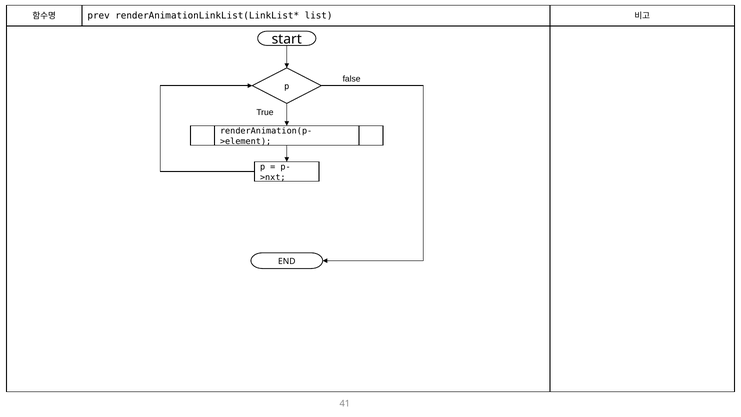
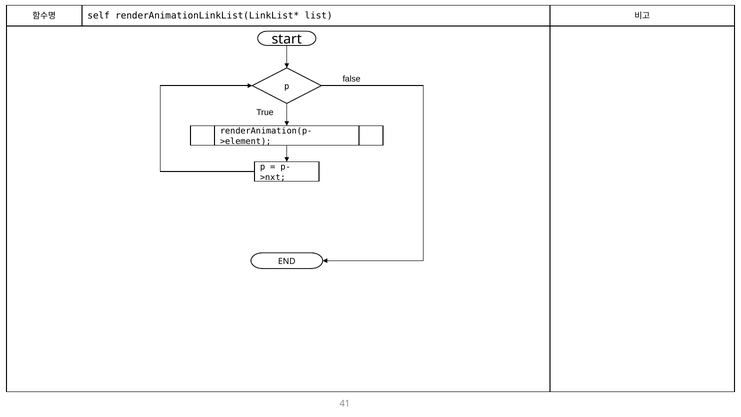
prev: prev -> self
